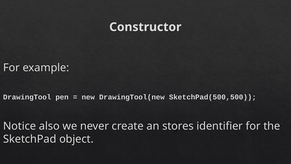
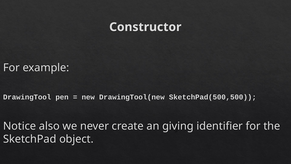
stores: stores -> giving
